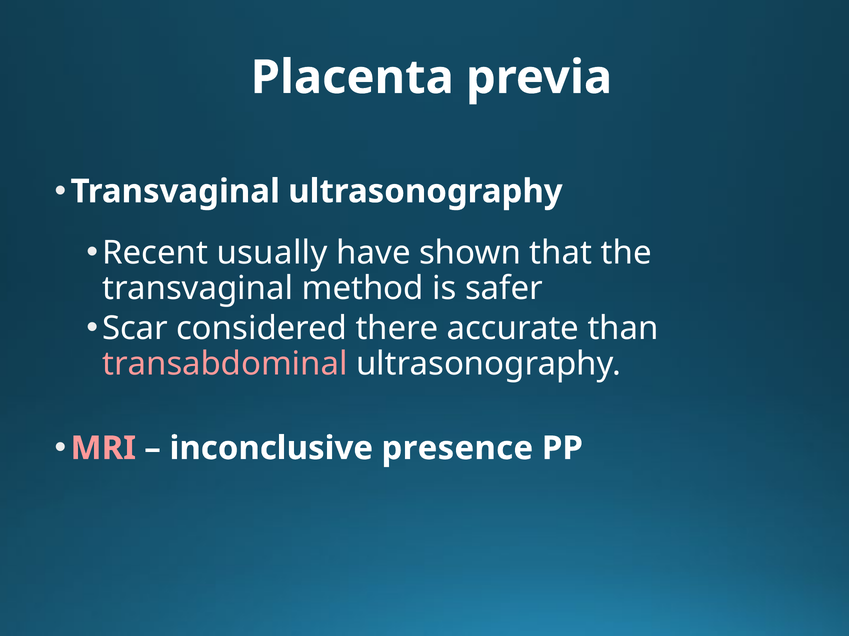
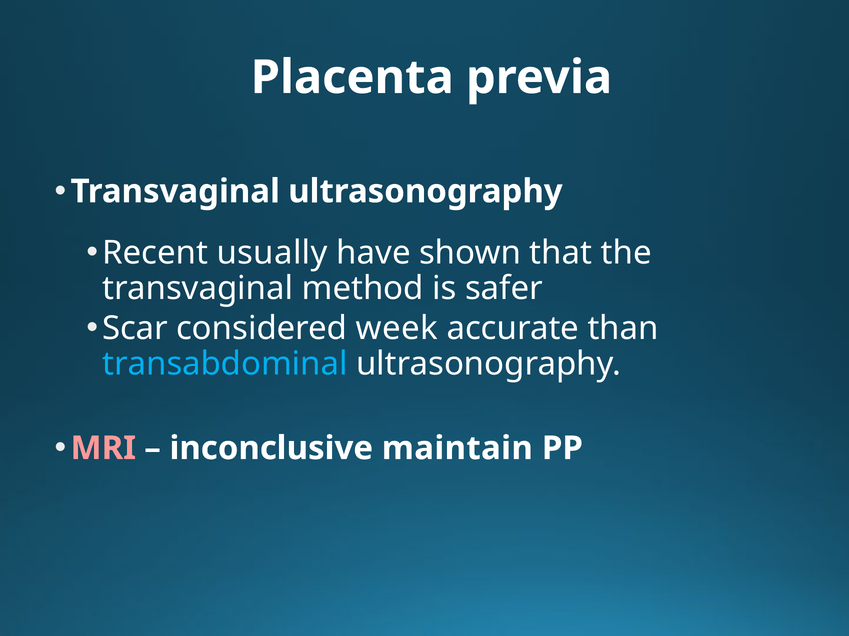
there: there -> week
transabdominal colour: pink -> light blue
presence: presence -> maintain
